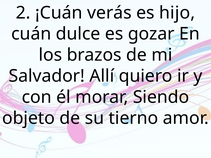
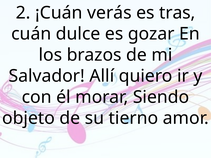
hijo: hijo -> tras
